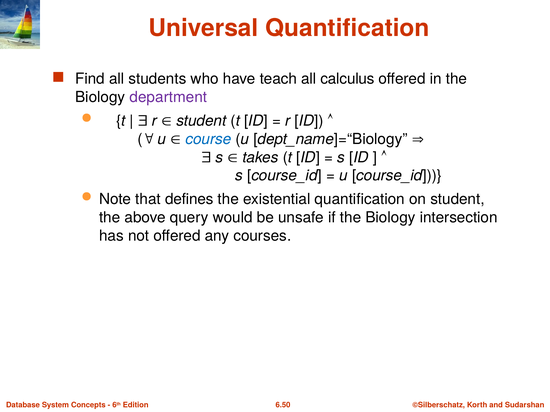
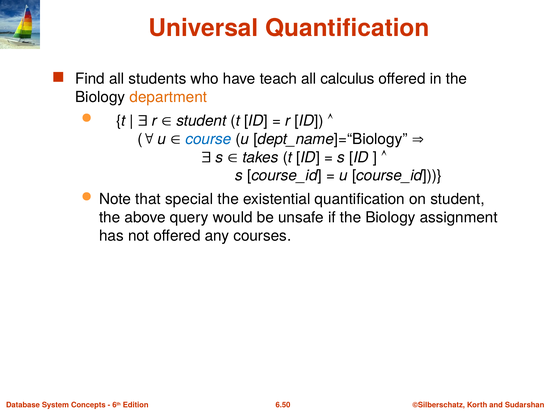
department colour: purple -> orange
defines: defines -> special
intersection: intersection -> assignment
